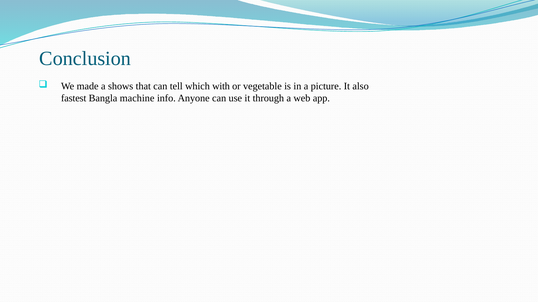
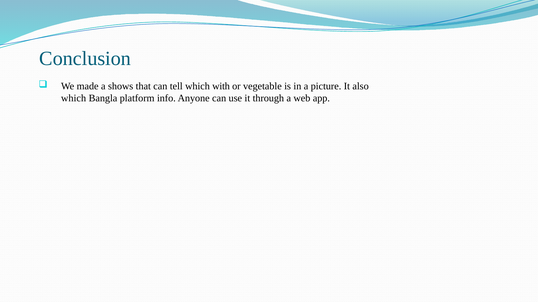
fastest at (74, 98): fastest -> which
machine: machine -> platform
